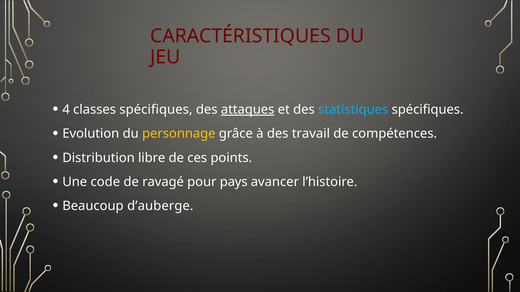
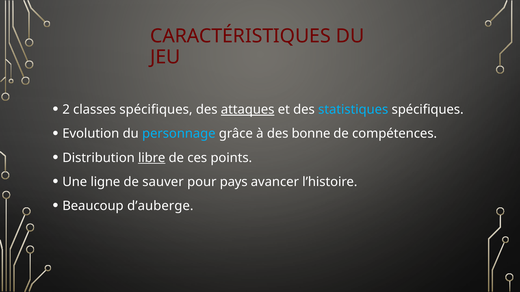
4: 4 -> 2
personnage colour: yellow -> light blue
travail: travail -> bonne
libre underline: none -> present
code: code -> ligne
ravagé: ravagé -> sauver
